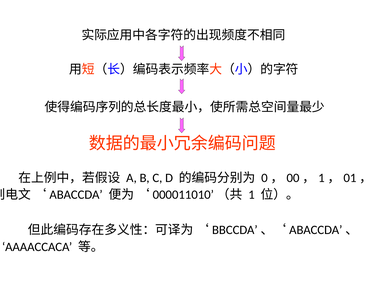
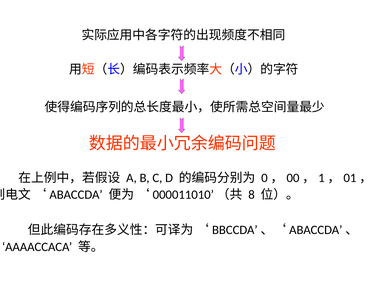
1: 1 -> 8
